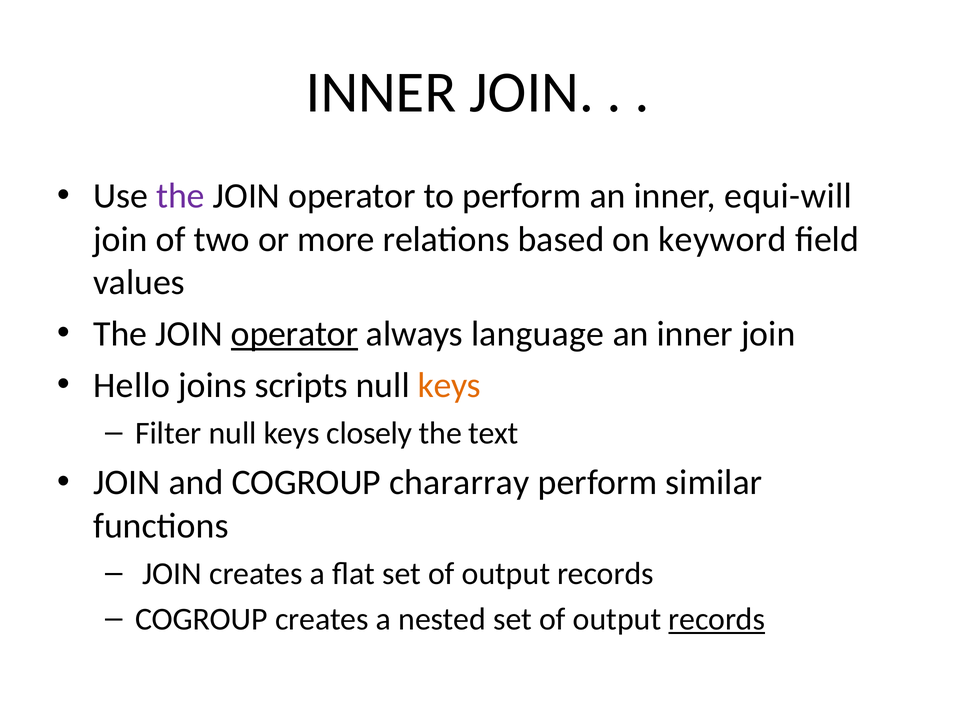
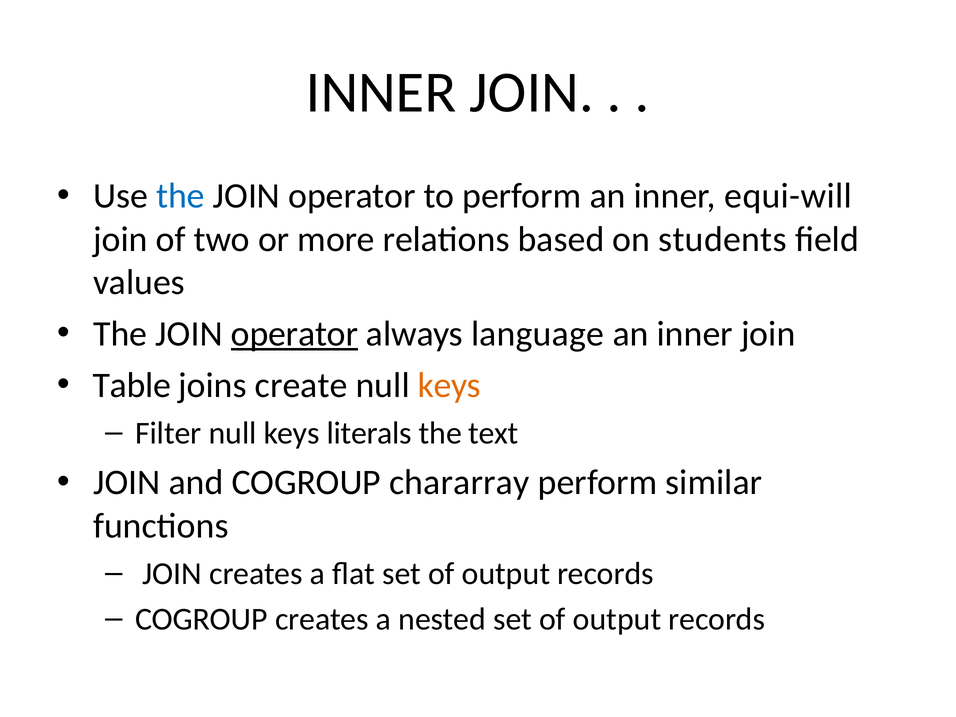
the at (180, 196) colour: purple -> blue
keyword: keyword -> students
Hello: Hello -> Table
scripts: scripts -> create
closely: closely -> literals
records at (717, 619) underline: present -> none
